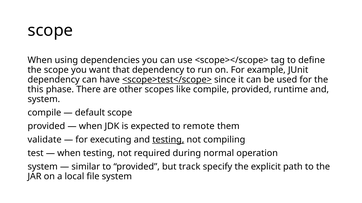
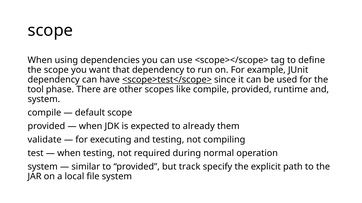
this: this -> tool
remote: remote -> already
testing at (168, 140) underline: present -> none
